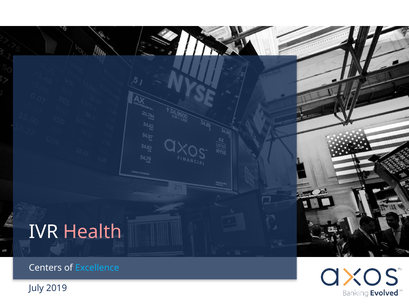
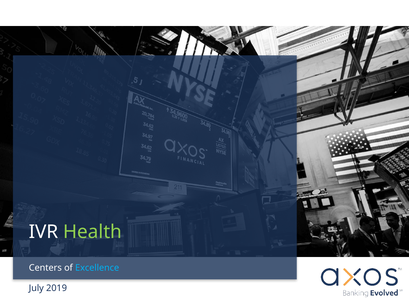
Health colour: pink -> light green
